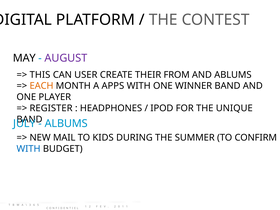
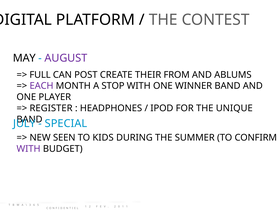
THIS: THIS -> FULL
USER: USER -> POST
EACH colour: orange -> purple
APPS: APPS -> STOP
ALBUMS: ALBUMS -> SPECIAL
MAIL: MAIL -> SEEN
WITH at (28, 149) colour: blue -> purple
